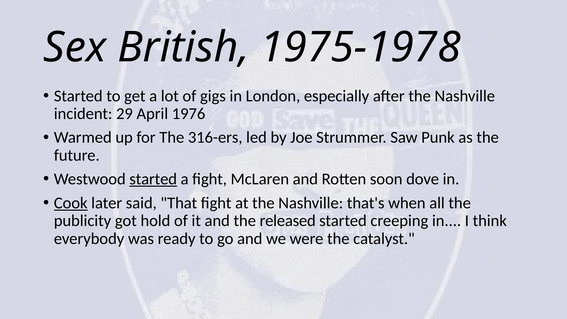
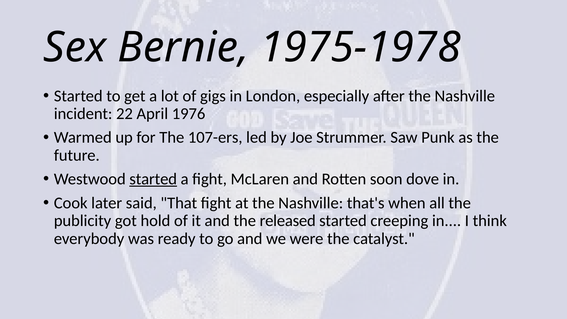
British: British -> Bernie
29: 29 -> 22
316-ers: 316-ers -> 107-ers
Cook underline: present -> none
